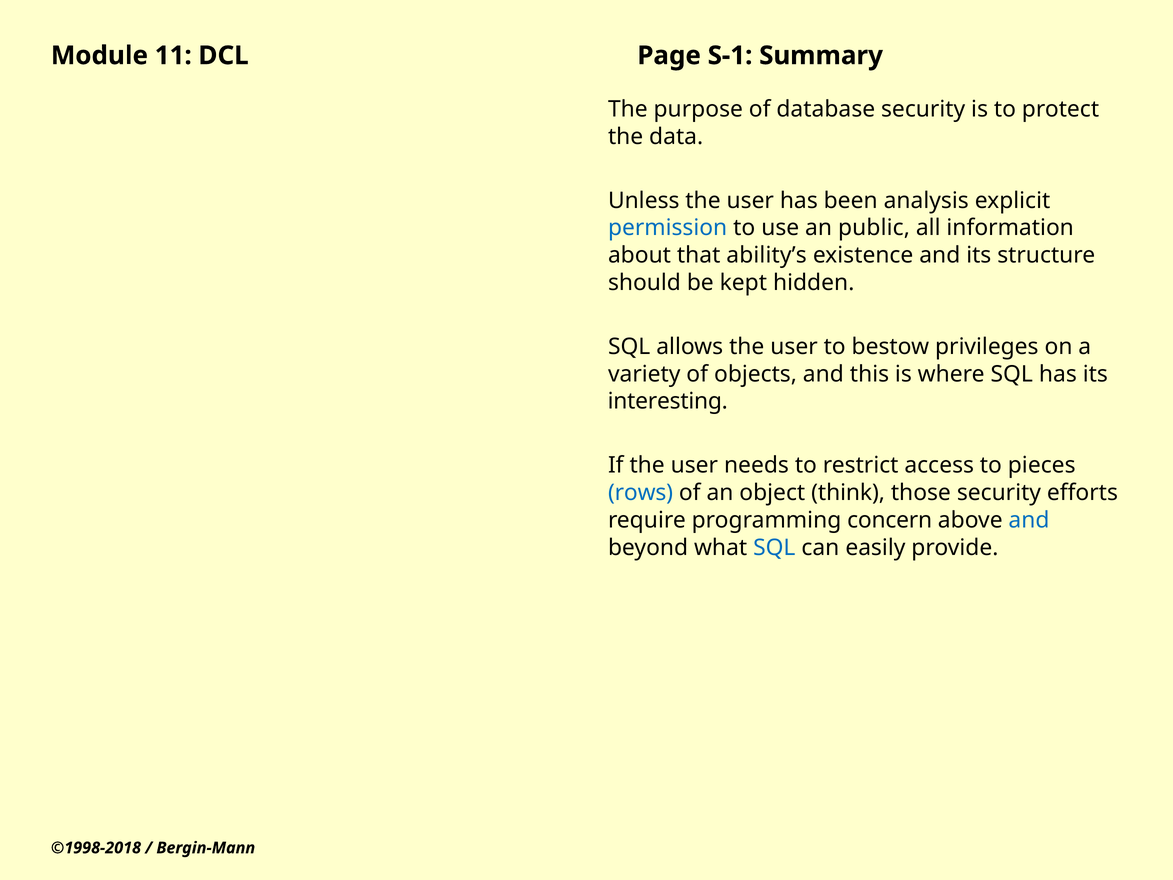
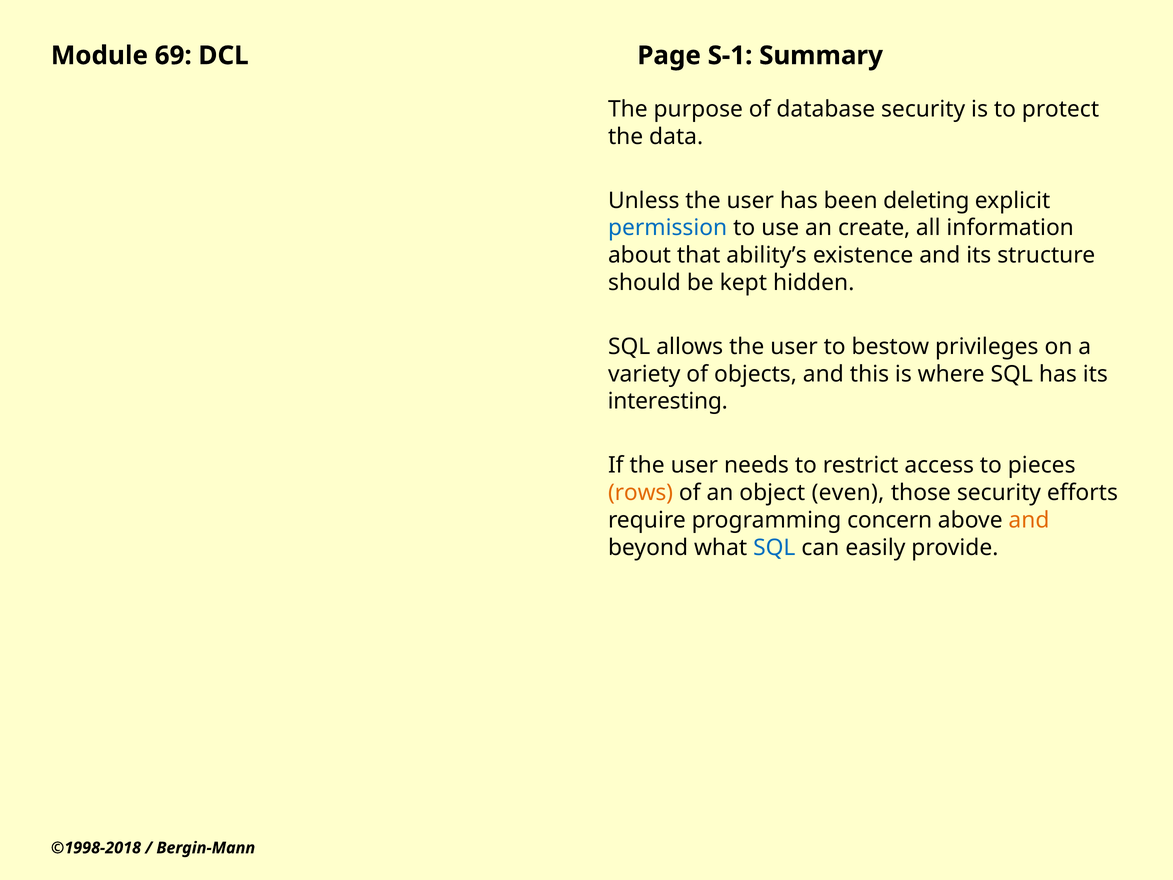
11: 11 -> 69
analysis: analysis -> deleting
public: public -> create
rows colour: blue -> orange
think: think -> even
and at (1029, 520) colour: blue -> orange
